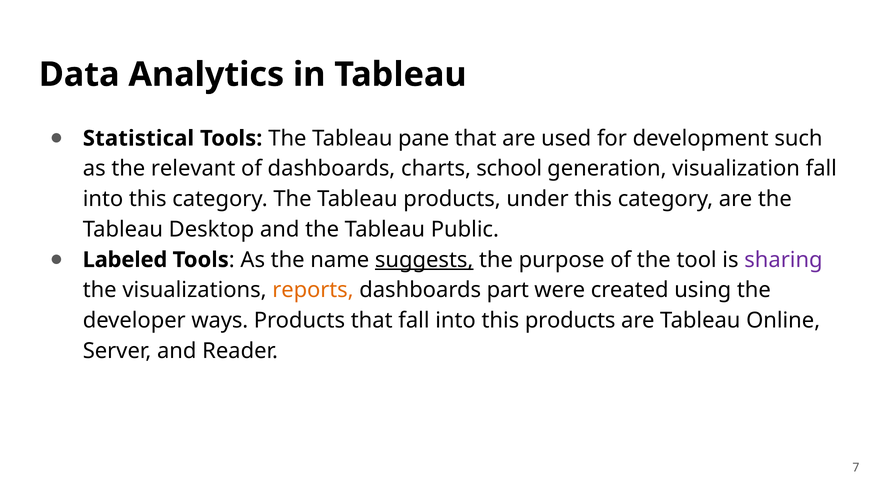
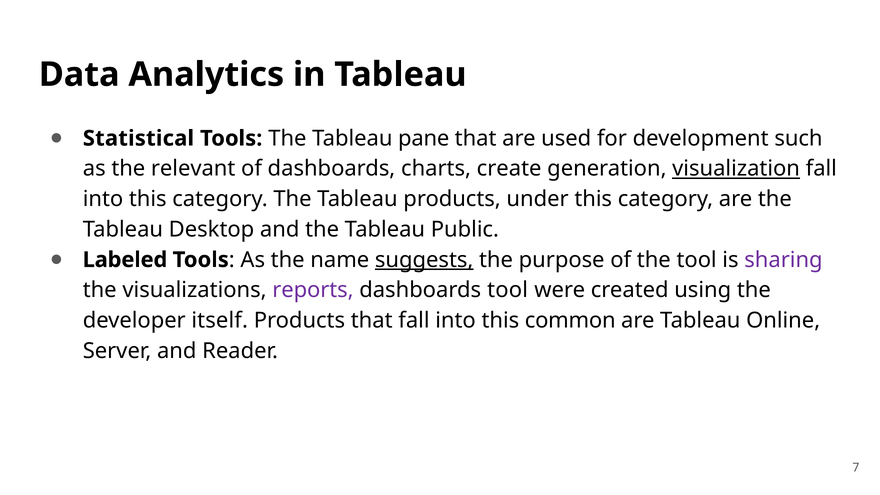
school: school -> create
visualization underline: none -> present
reports colour: orange -> purple
dashboards part: part -> tool
ways: ways -> itself
this products: products -> common
